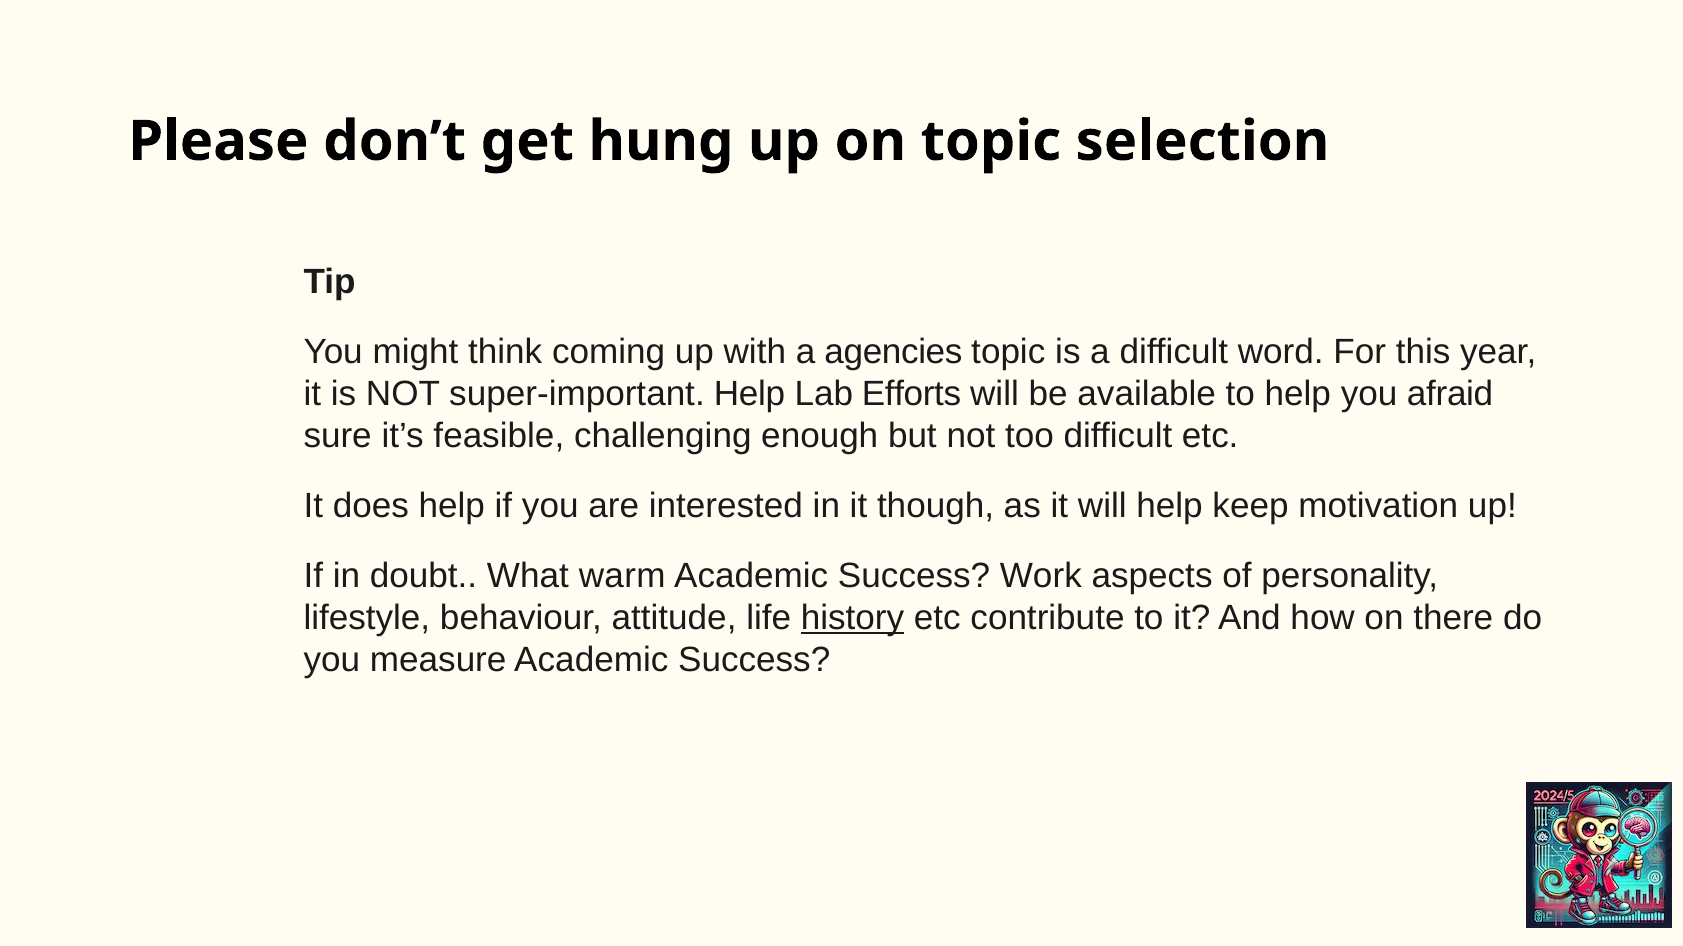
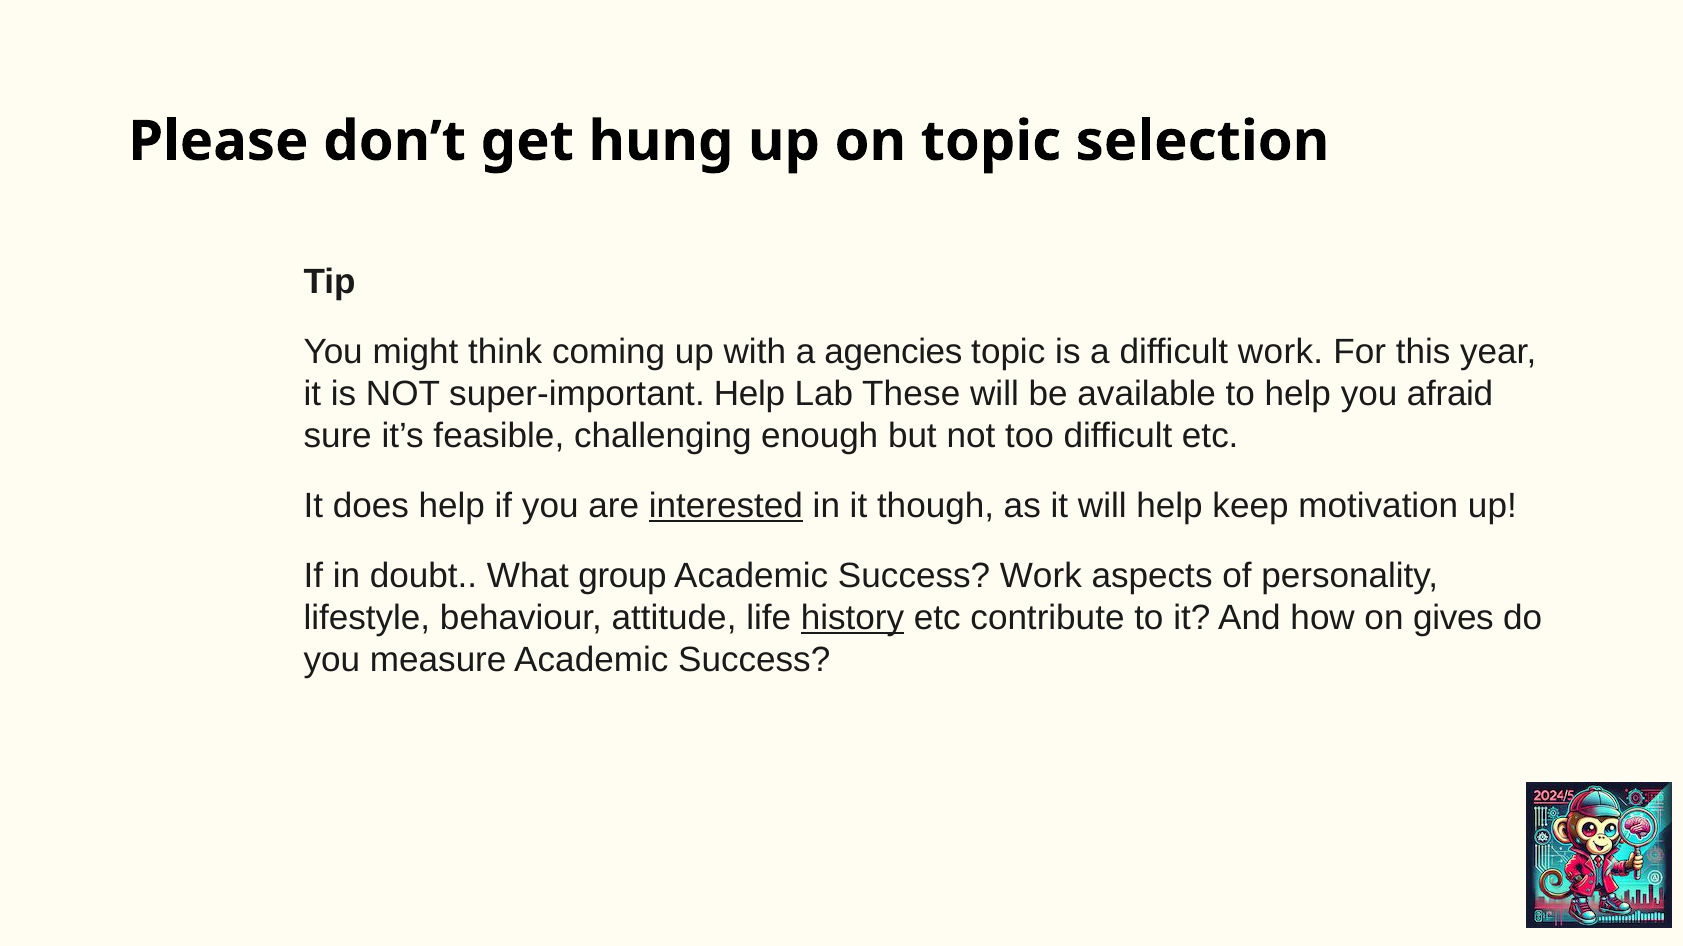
difficult word: word -> work
Efforts: Efforts -> These
interested underline: none -> present
warm: warm -> group
there: there -> gives
